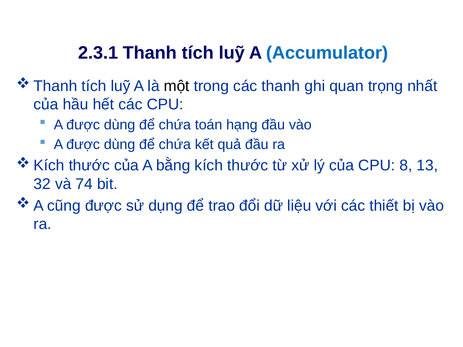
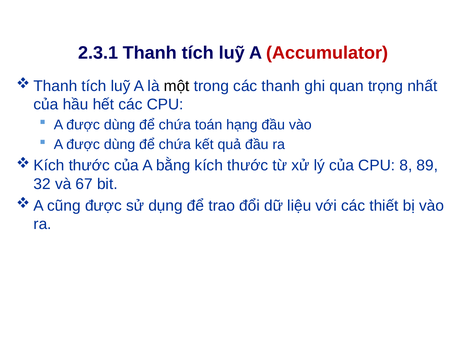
Accumulator colour: blue -> red
13: 13 -> 89
74: 74 -> 67
